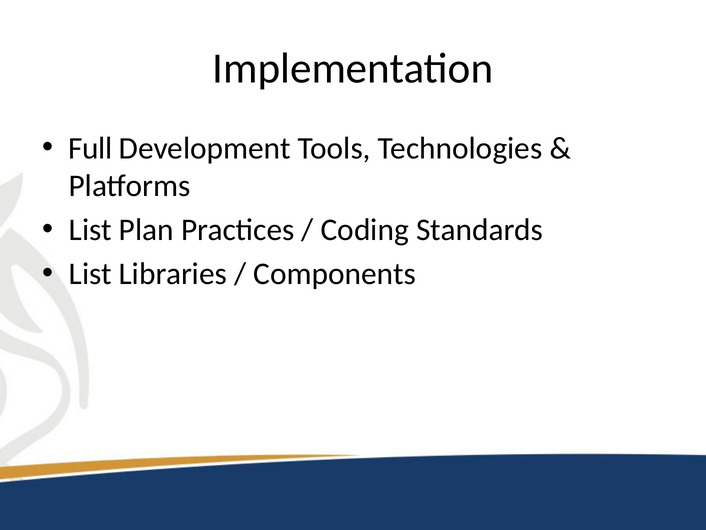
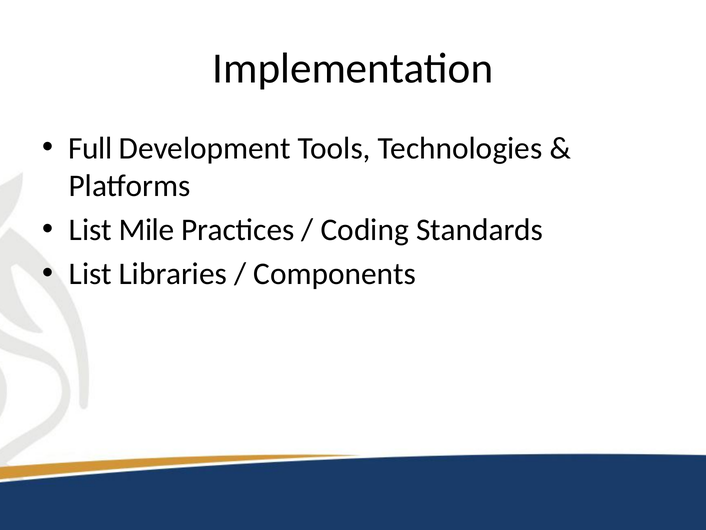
Plan: Plan -> Mile
